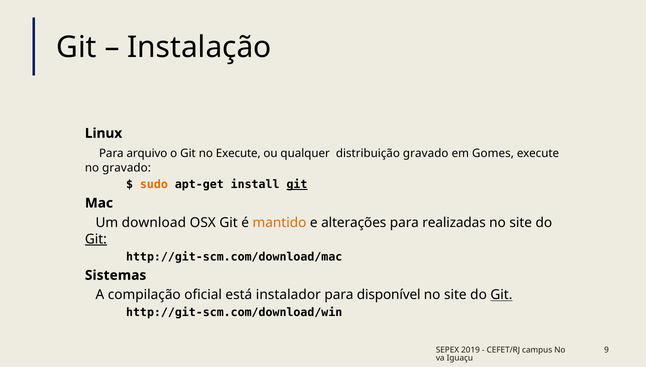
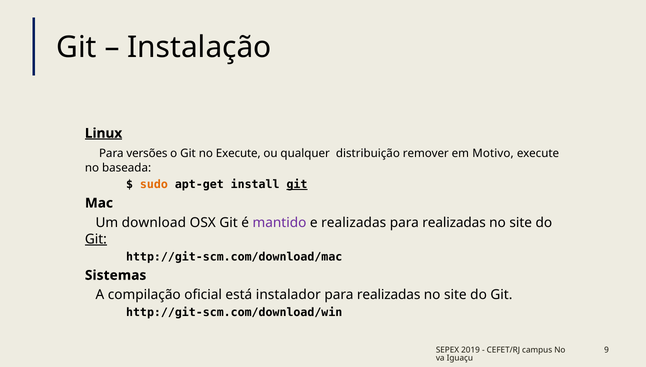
Linux underline: none -> present
arquivo: arquivo -> versões
distribuição gravado: gravado -> remover
Gomes: Gomes -> Motivo
no gravado: gravado -> baseada
mantido colour: orange -> purple
e alterações: alterações -> realizadas
disponível at (389, 294): disponível -> realizadas
Git at (501, 294) underline: present -> none
